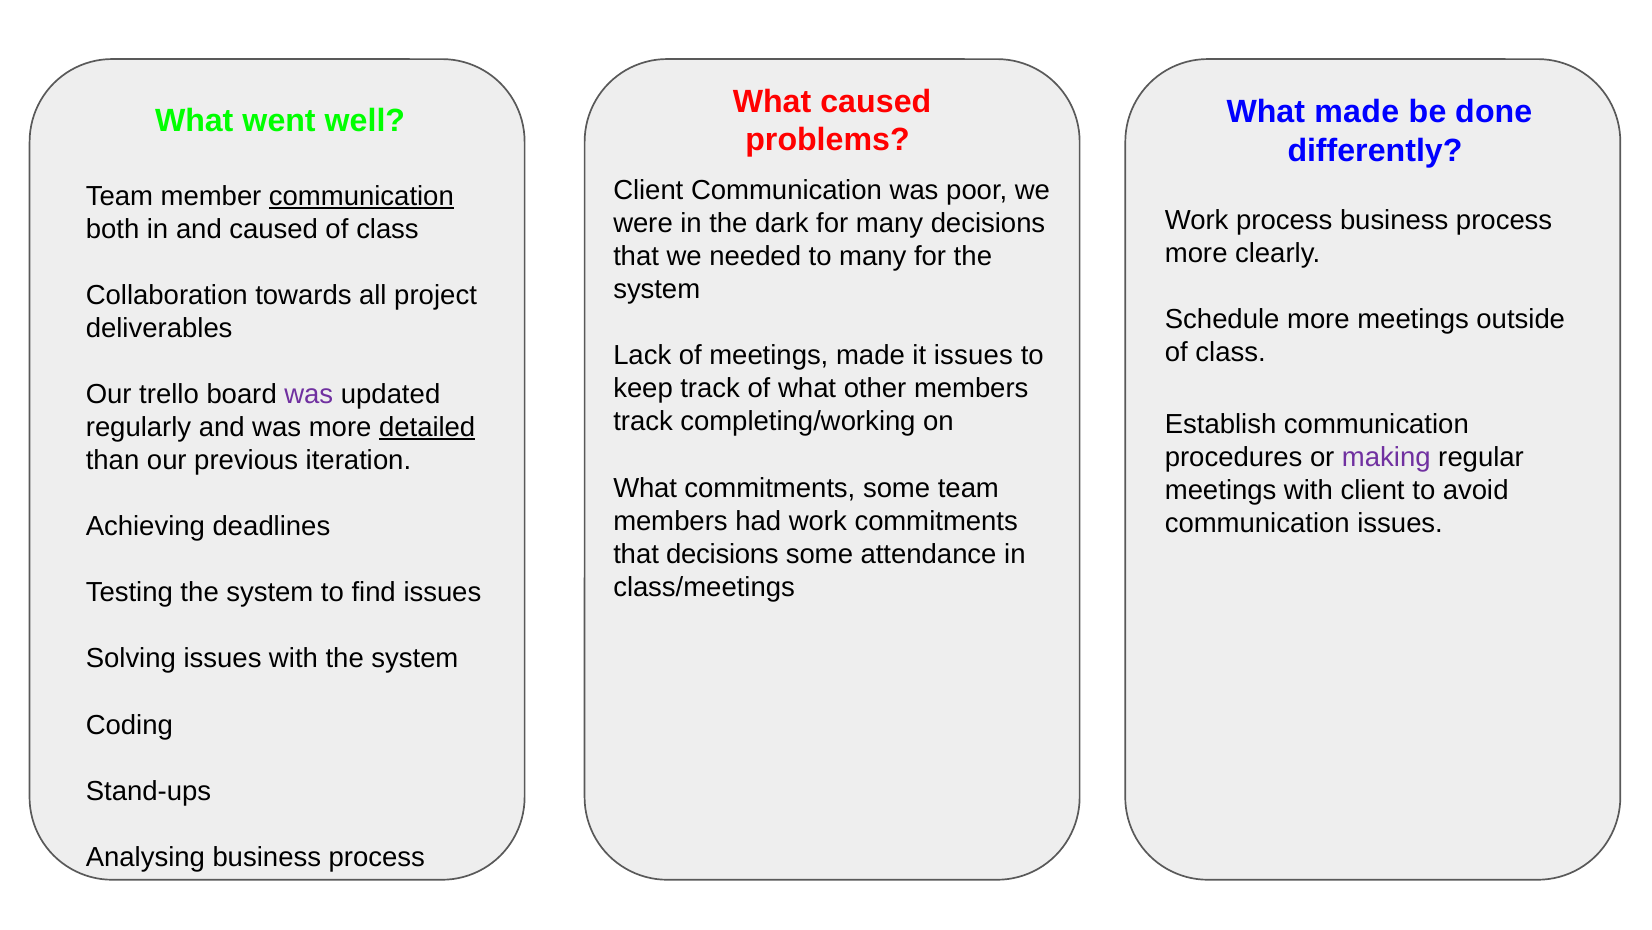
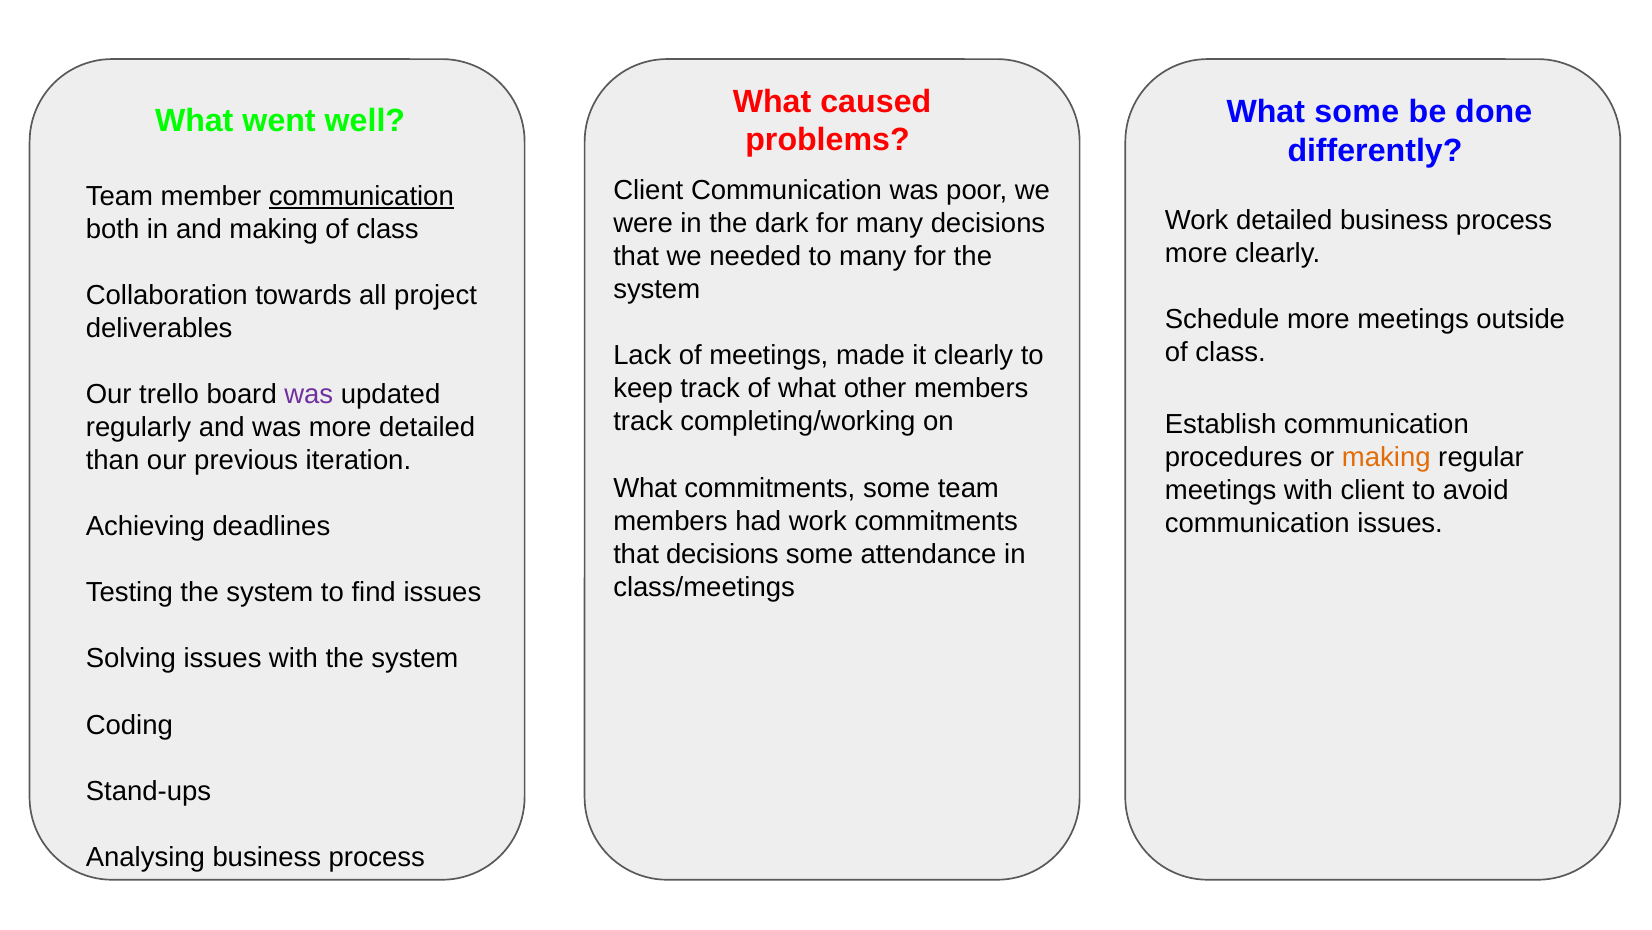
What made: made -> some
Work process: process -> detailed
and caused: caused -> making
it issues: issues -> clearly
detailed at (427, 427) underline: present -> none
making at (1386, 457) colour: purple -> orange
